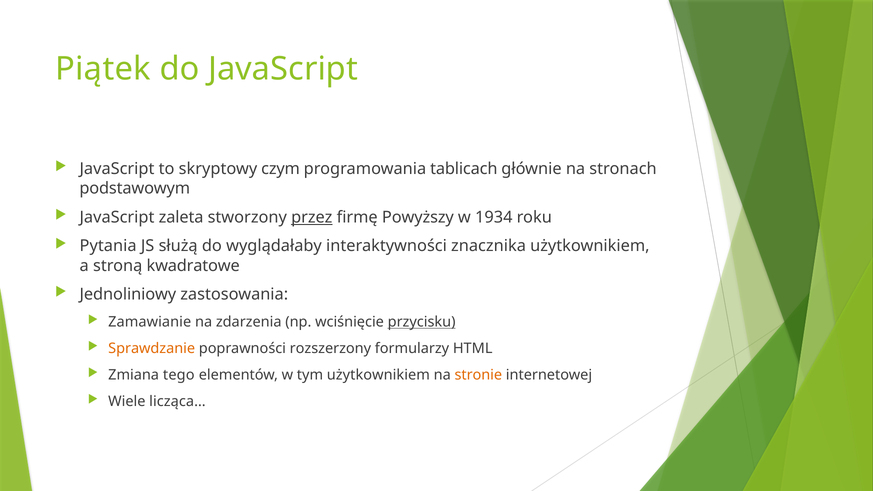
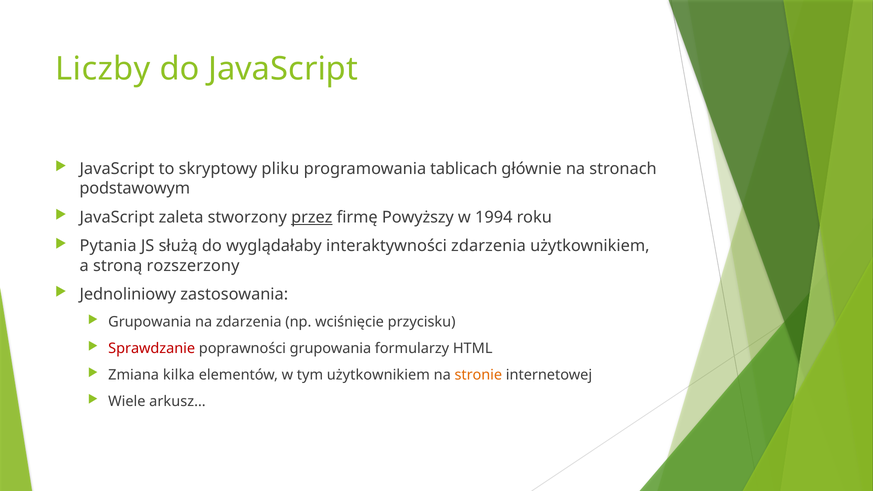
Piątek: Piątek -> Liczby
czym: czym -> pliku
1934: 1934 -> 1994
interaktywności znacznika: znacznika -> zdarzenia
kwadratowe: kwadratowe -> rozszerzony
Zamawianie at (150, 322): Zamawianie -> Grupowania
przycisku underline: present -> none
Sprawdzanie colour: orange -> red
poprawności rozszerzony: rozszerzony -> grupowania
tego: tego -> kilka
licząca…: licząca… -> arkusz…
